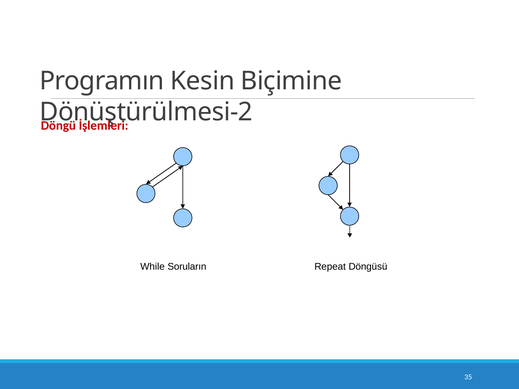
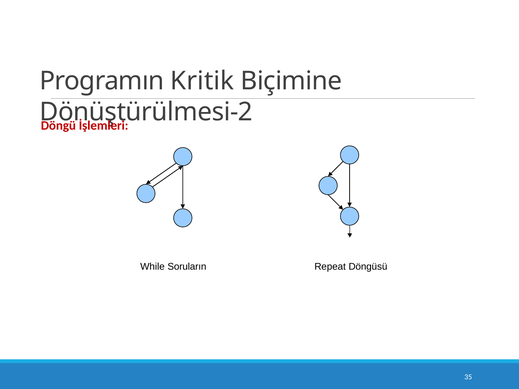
Kesin: Kesin -> Kritik
